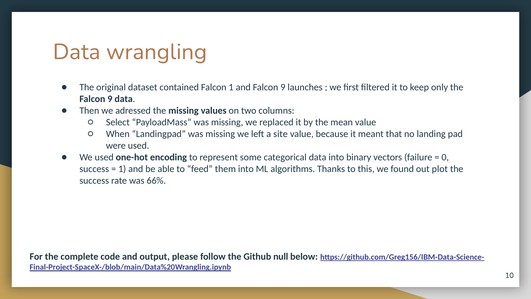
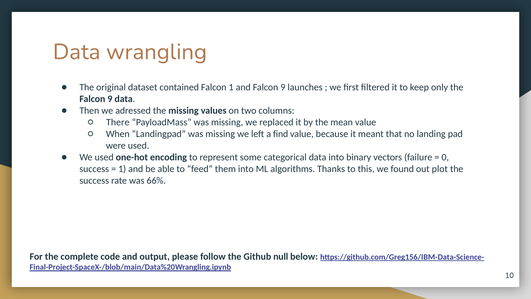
Select: Select -> There
site: site -> find
